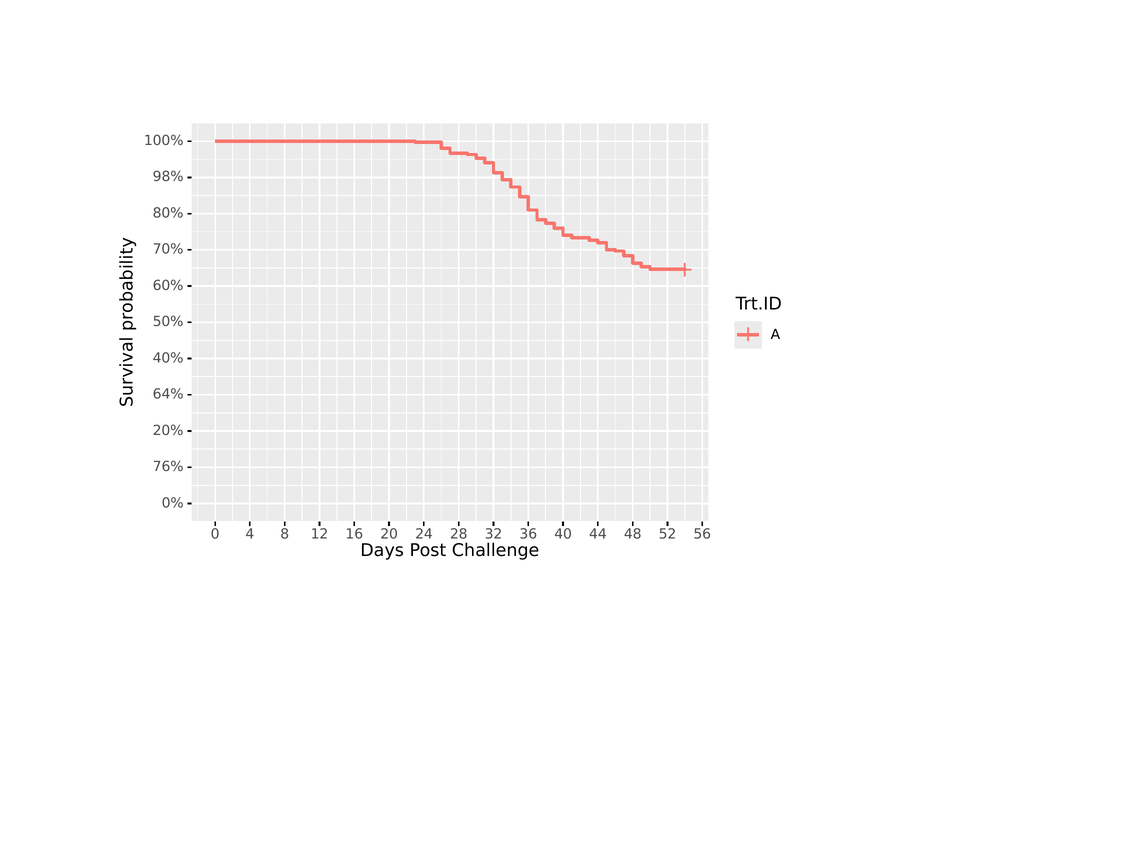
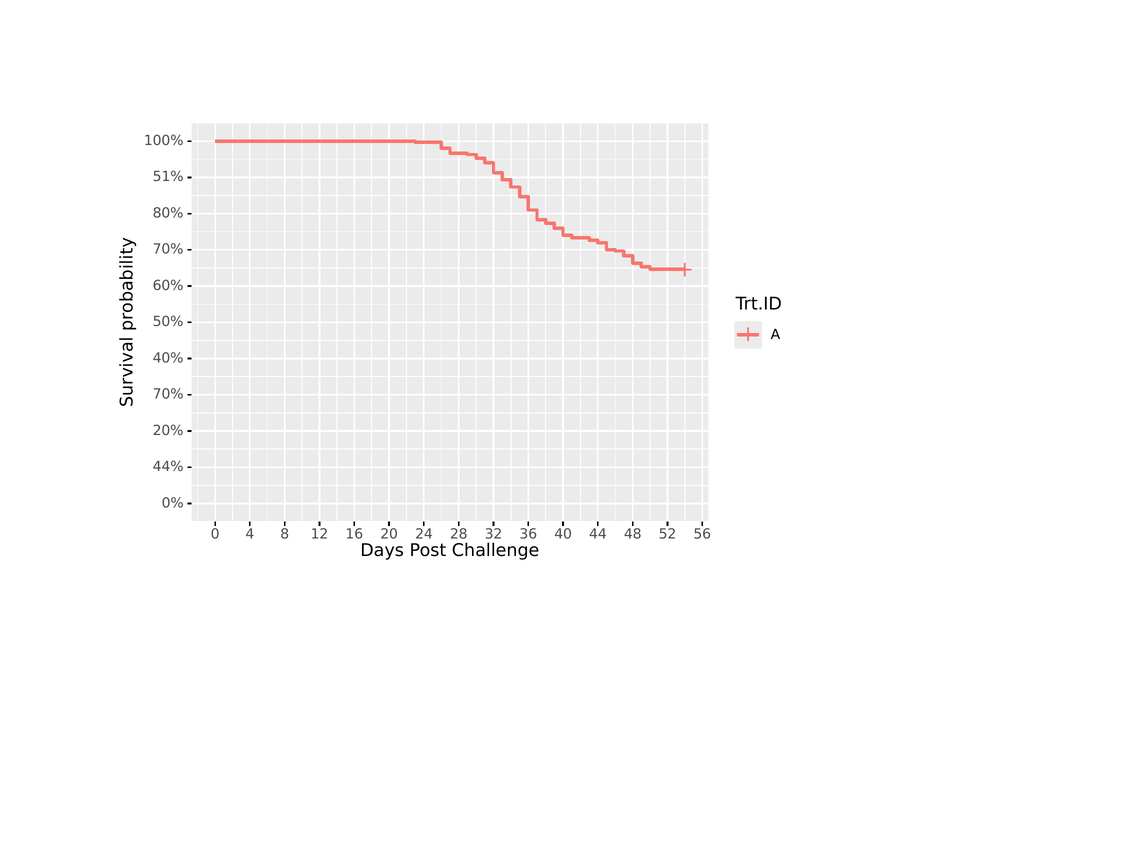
98%: 98% -> 51%
64% at (168, 394): 64% -> 70%
76%: 76% -> 44%
